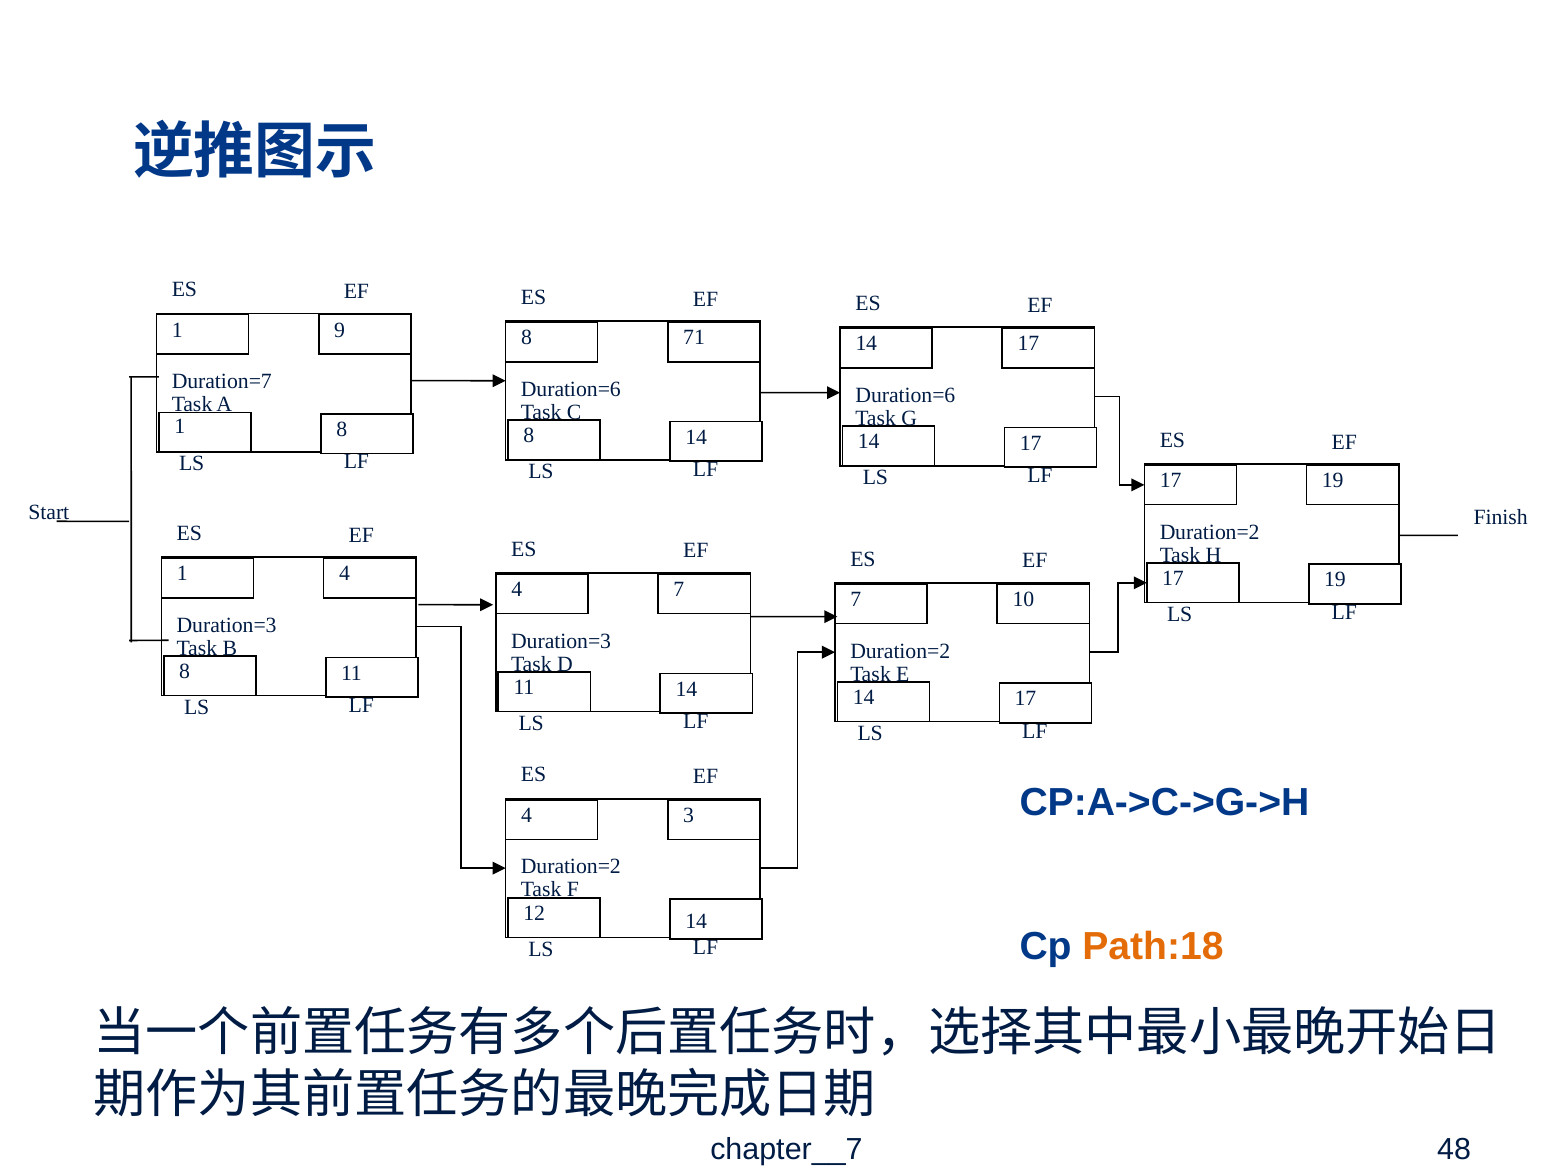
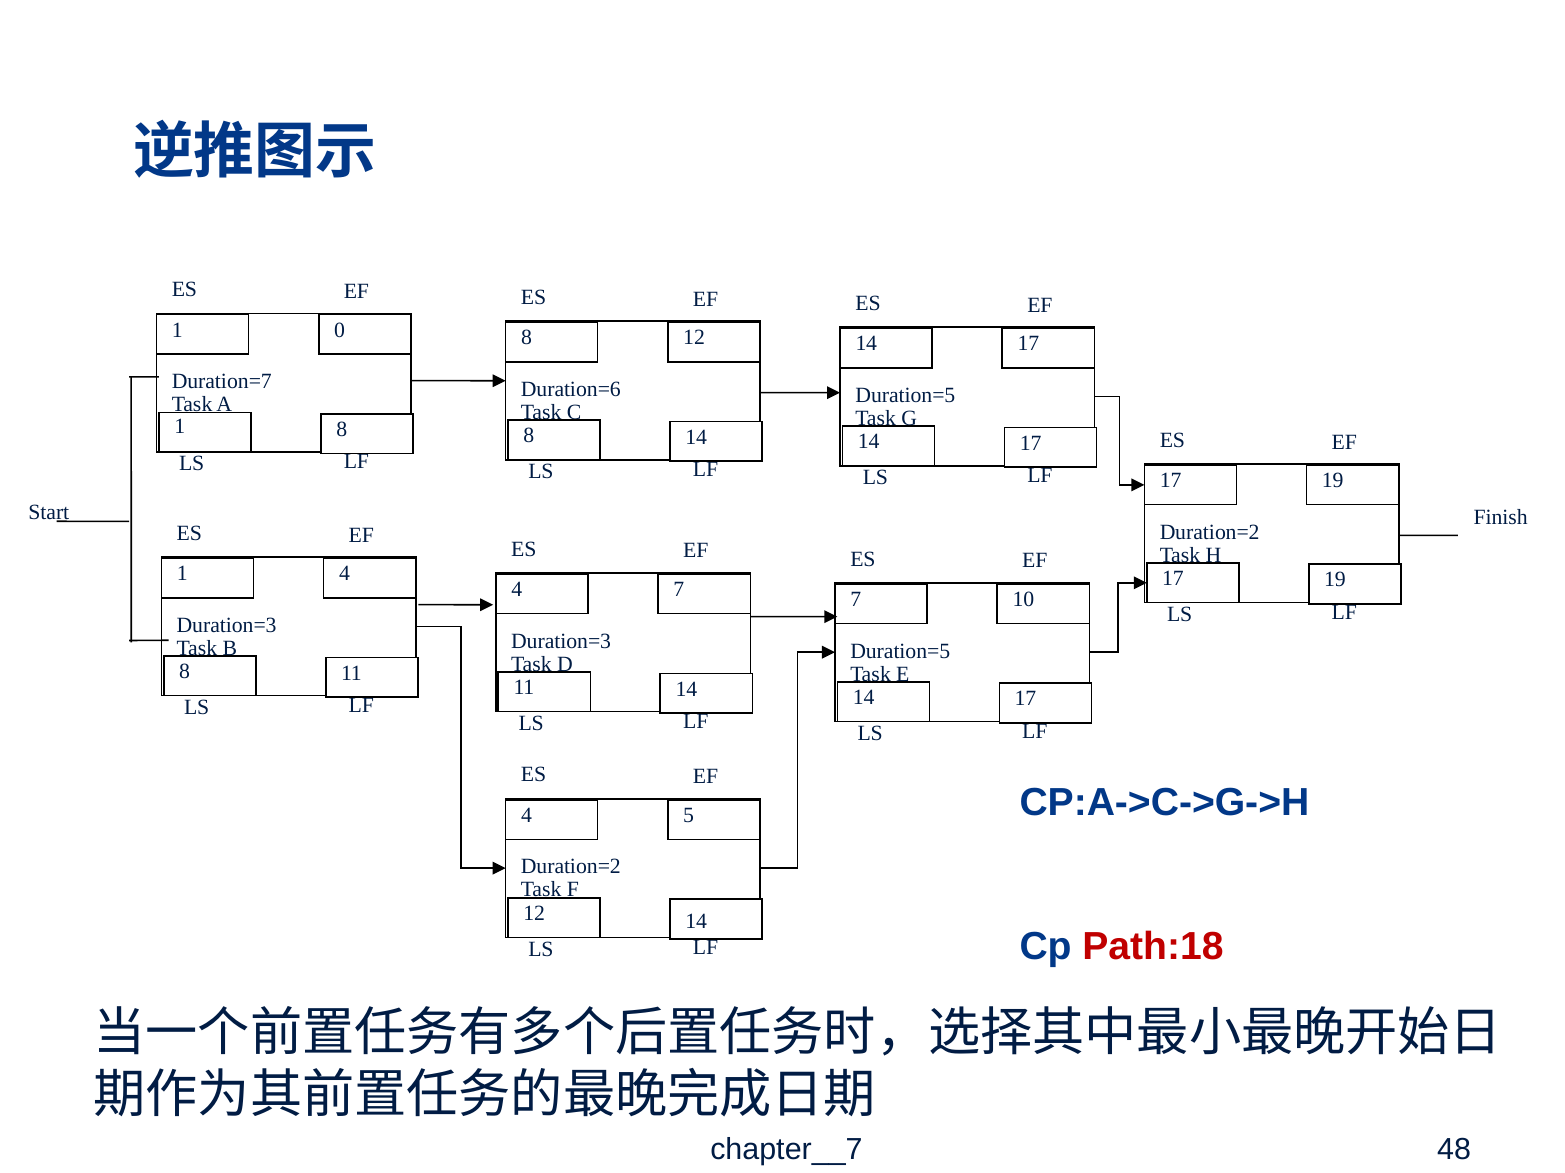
9: 9 -> 0
8 71: 71 -> 12
Duration=6 at (905, 395): Duration=6 -> Duration=5
Duration=2 at (900, 651): Duration=2 -> Duration=5
3: 3 -> 5
Path:18 colour: orange -> red
